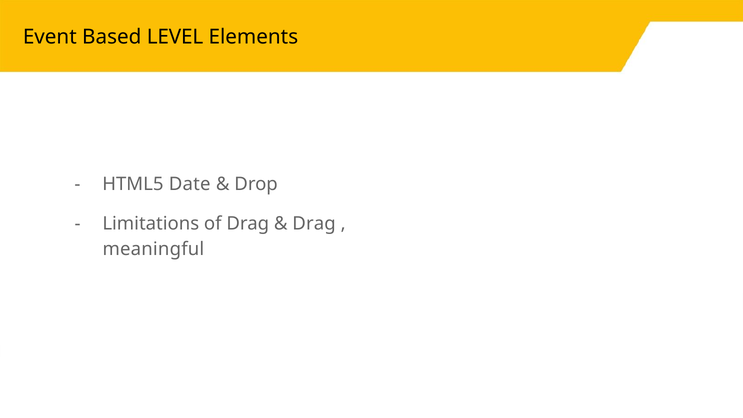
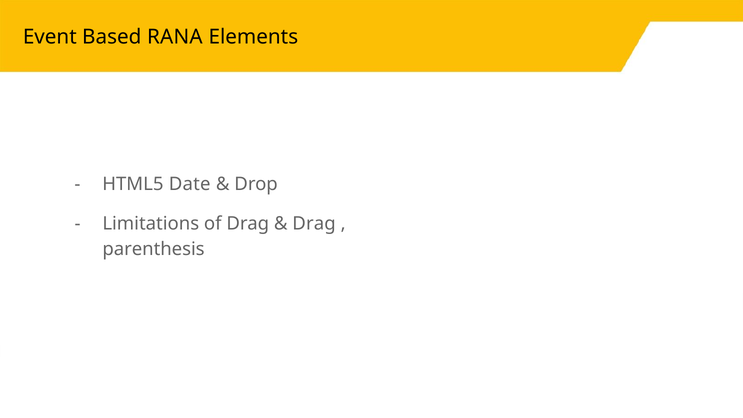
LEVEL: LEVEL -> RANA
meaningful: meaningful -> parenthesis
